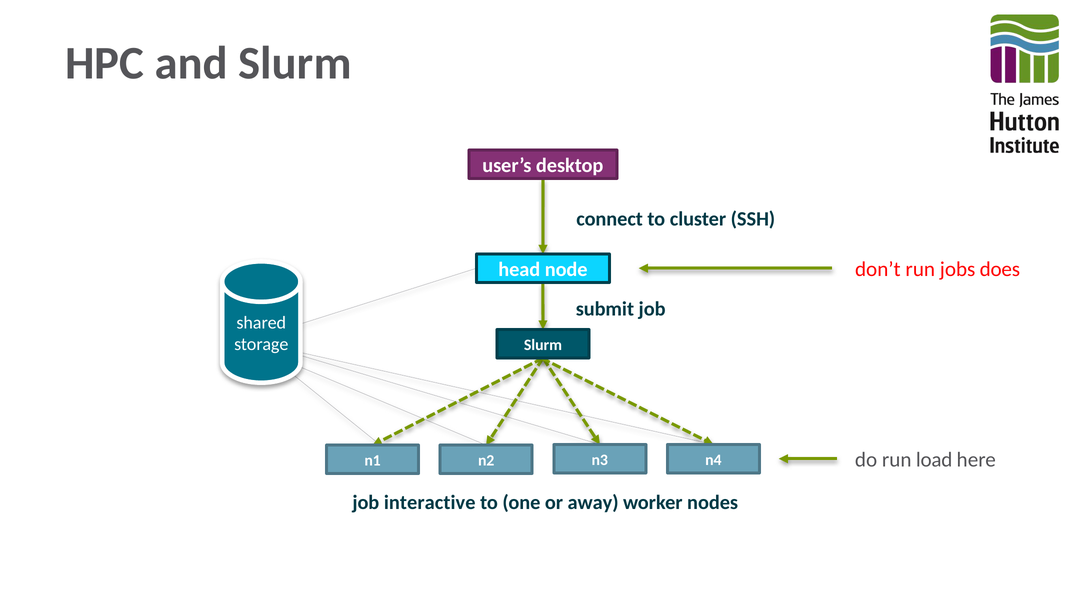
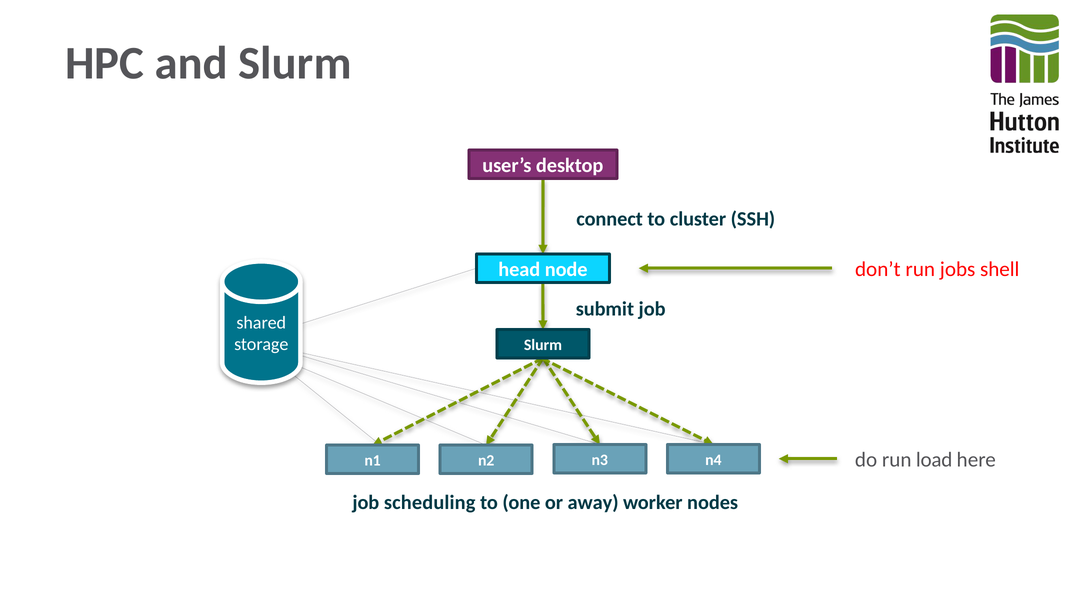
does: does -> shell
interactive: interactive -> scheduling
